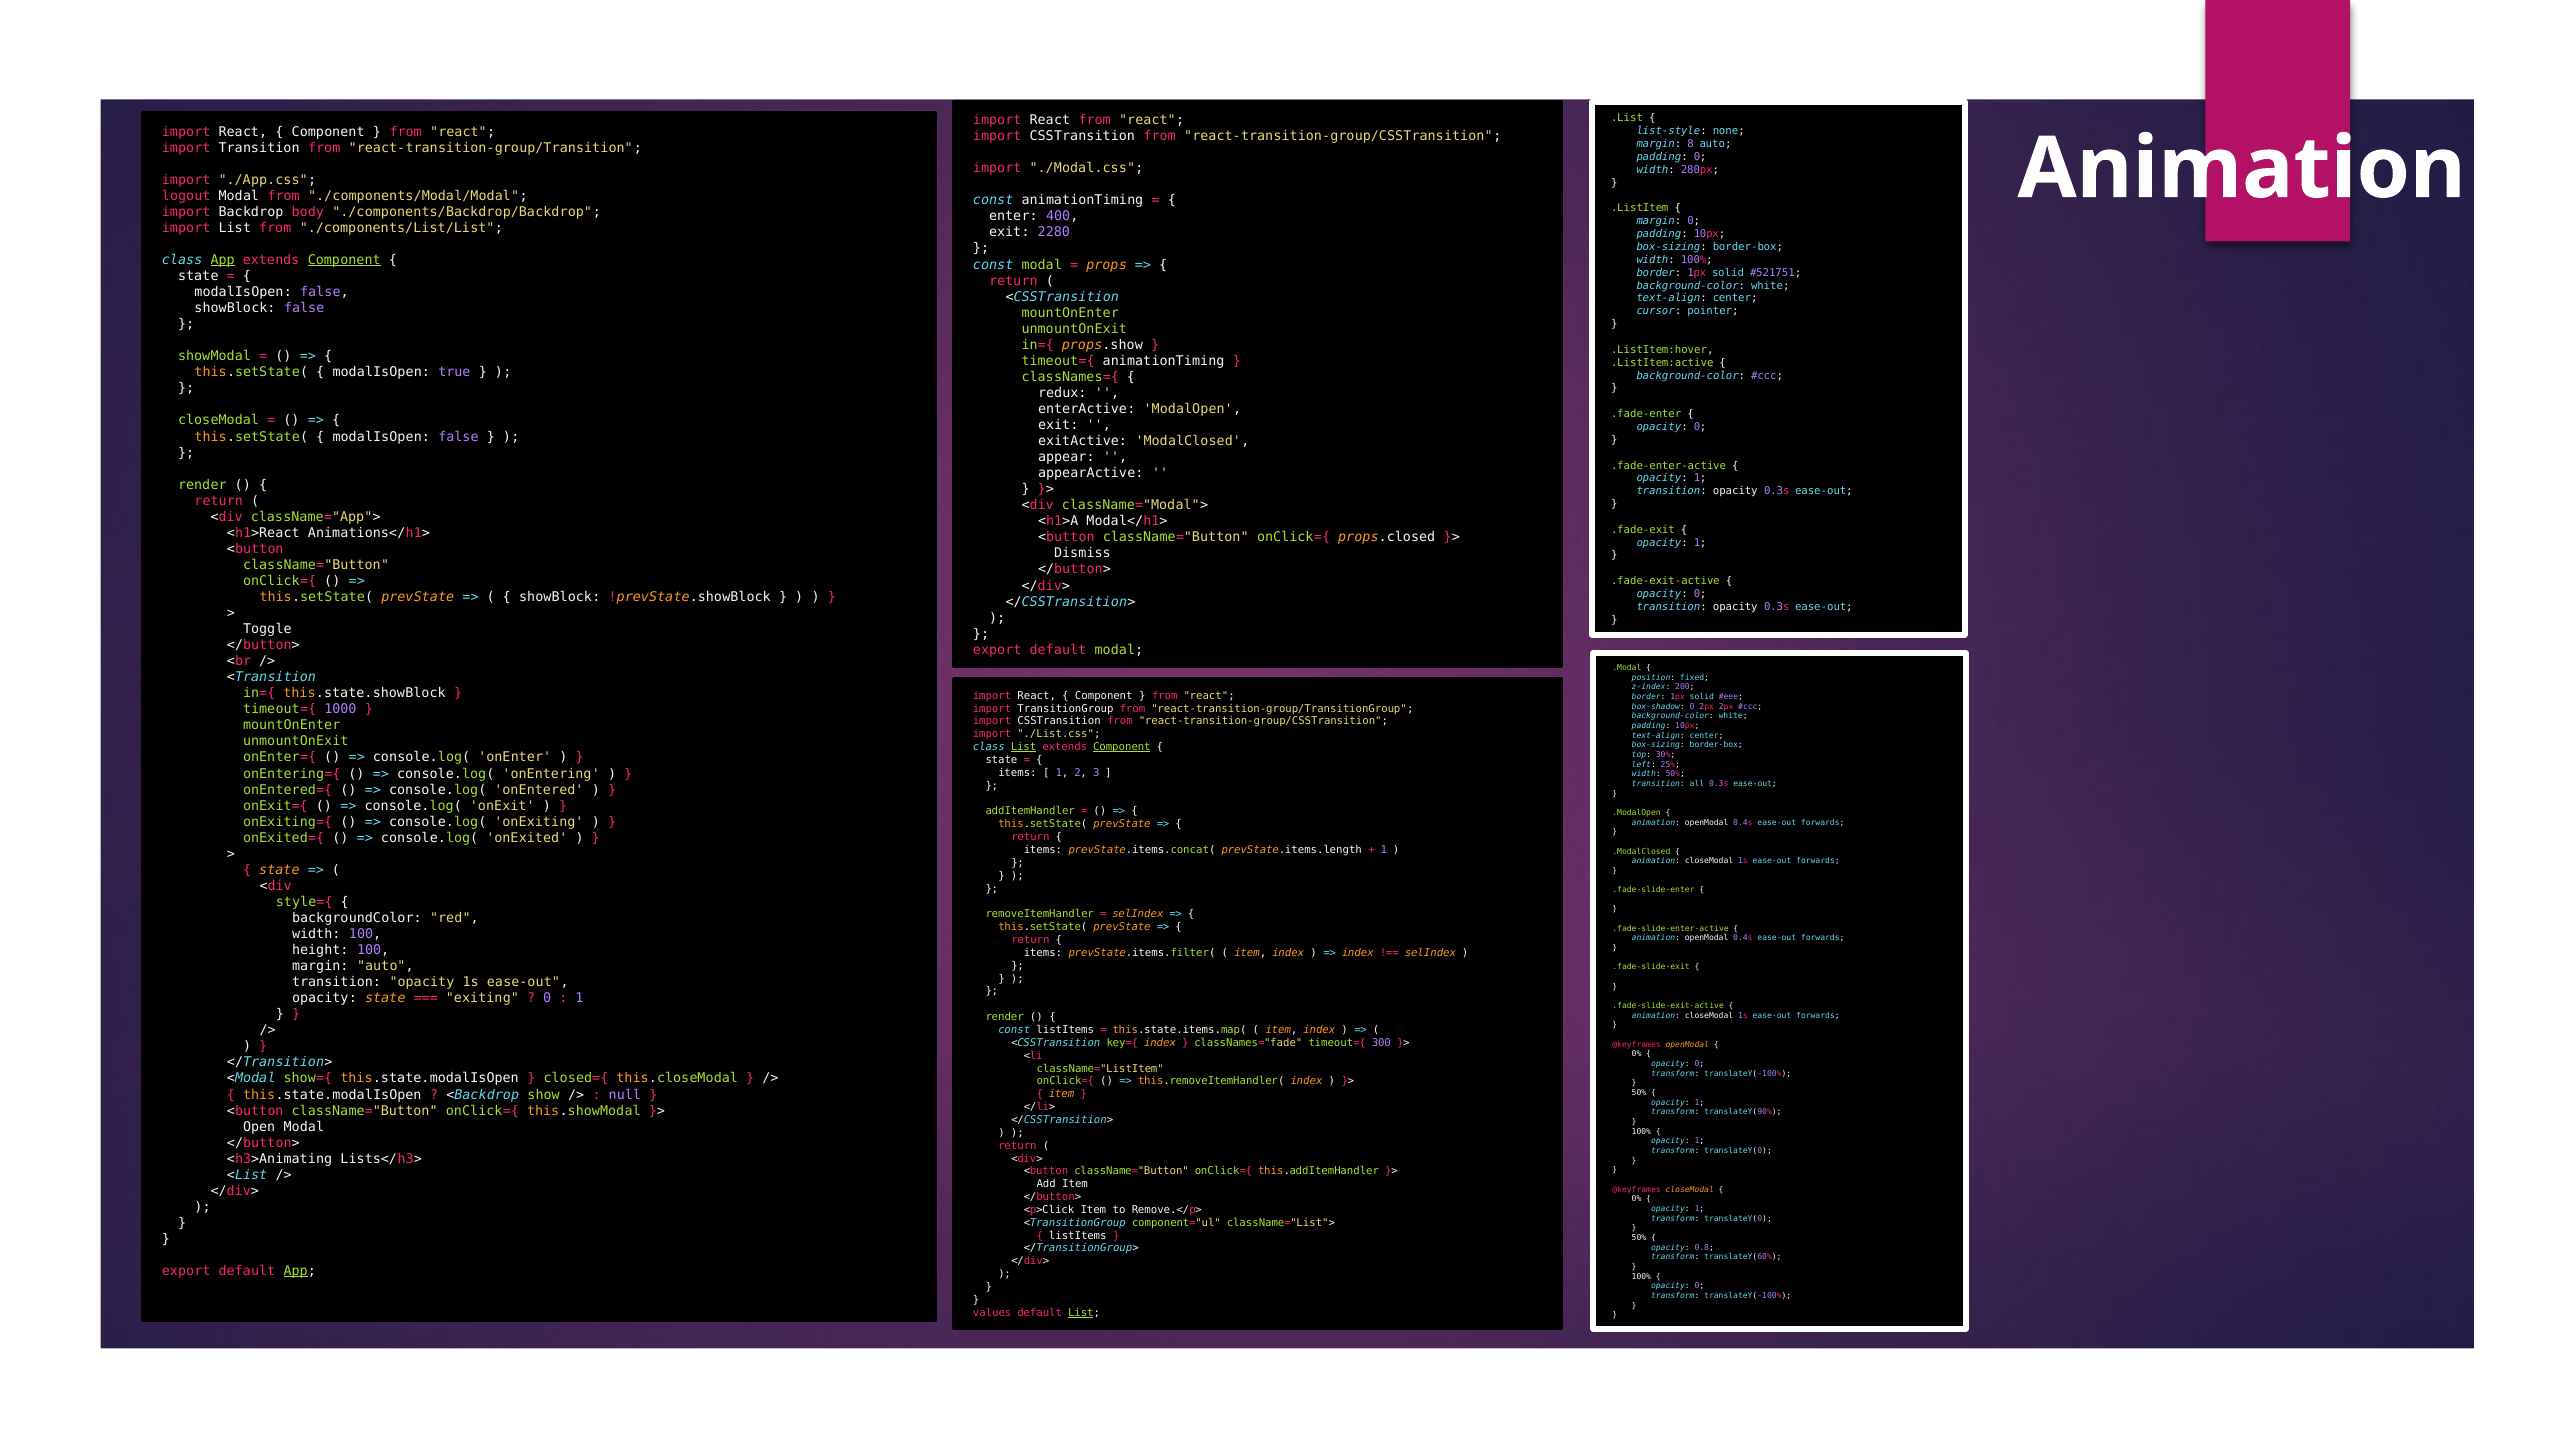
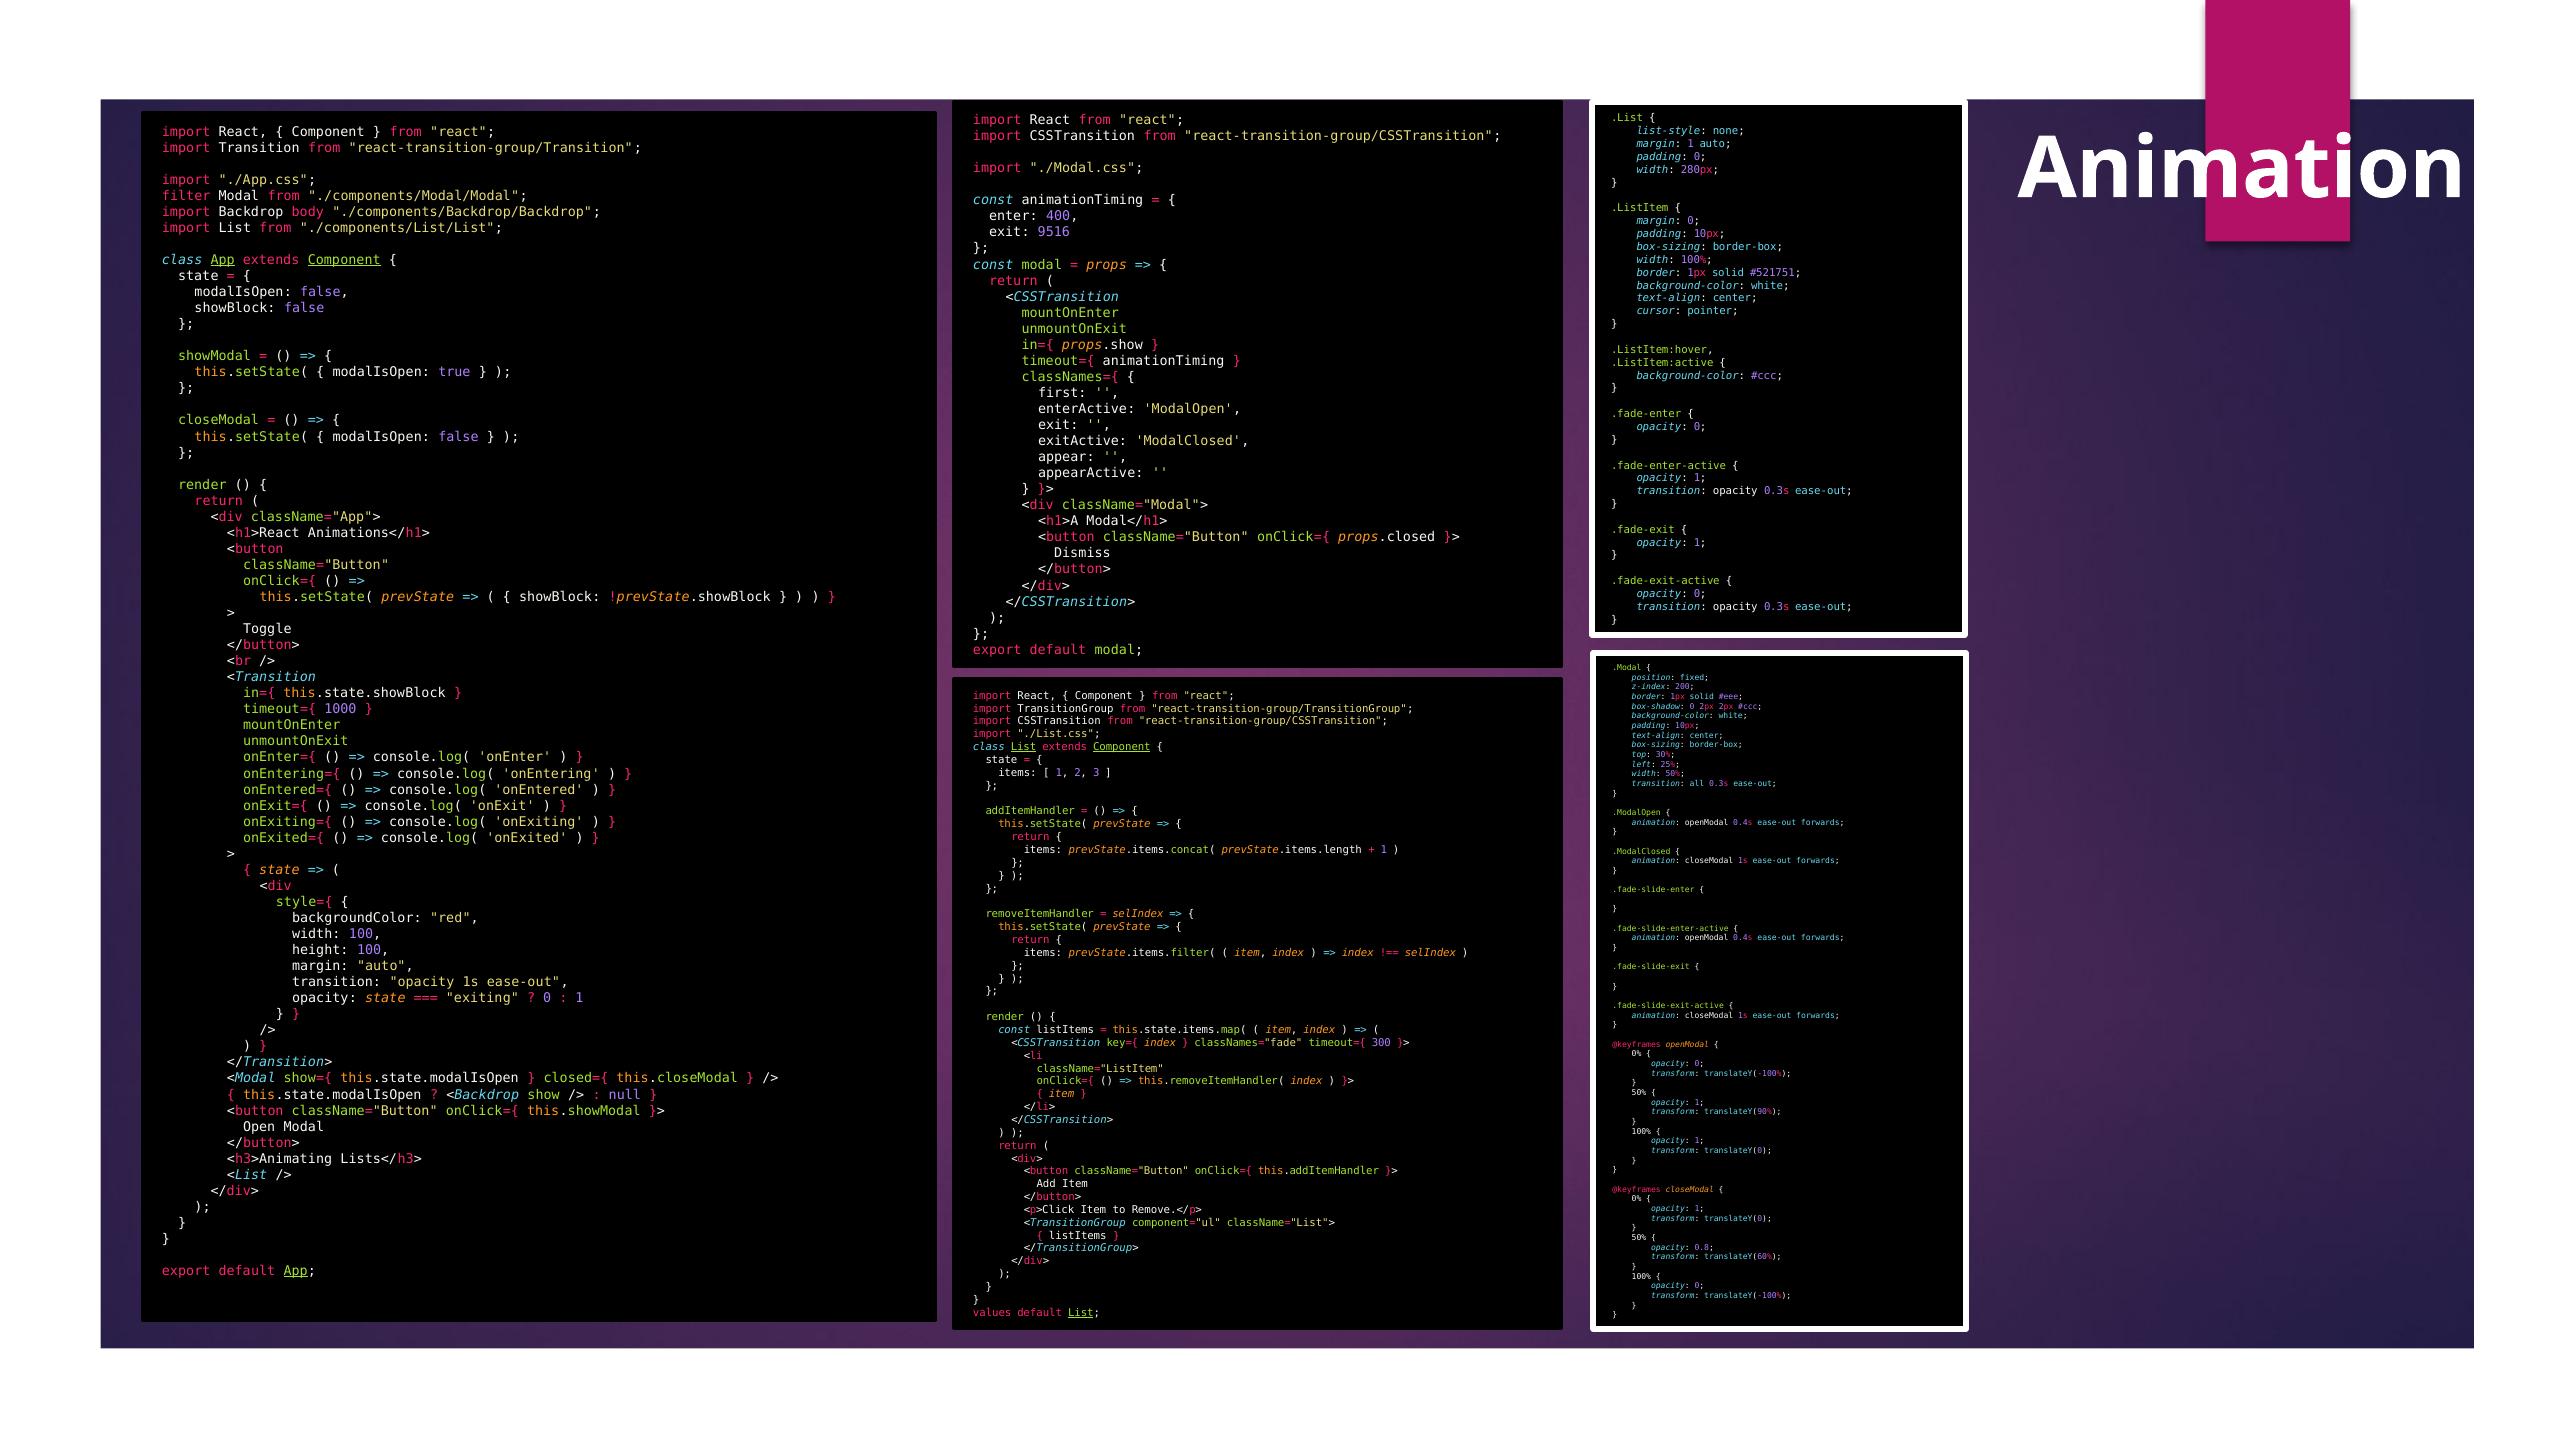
margin 8: 8 -> 1
logout: logout -> filter
2280: 2280 -> 9516
redux: redux -> first
